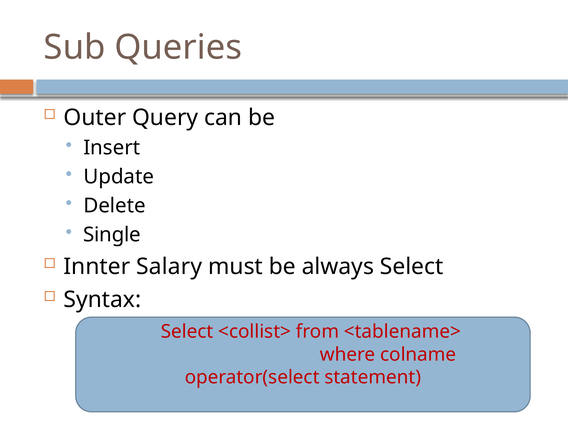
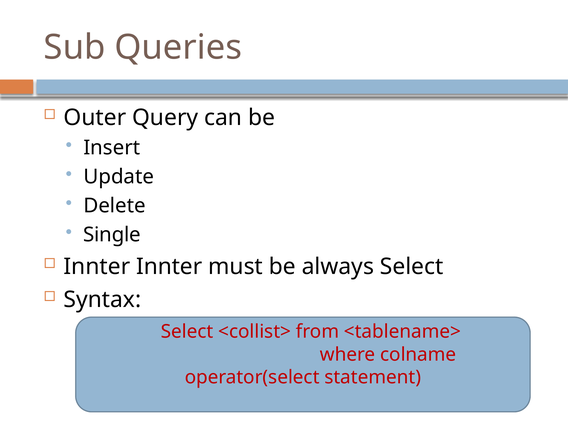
Innter Salary: Salary -> Innter
